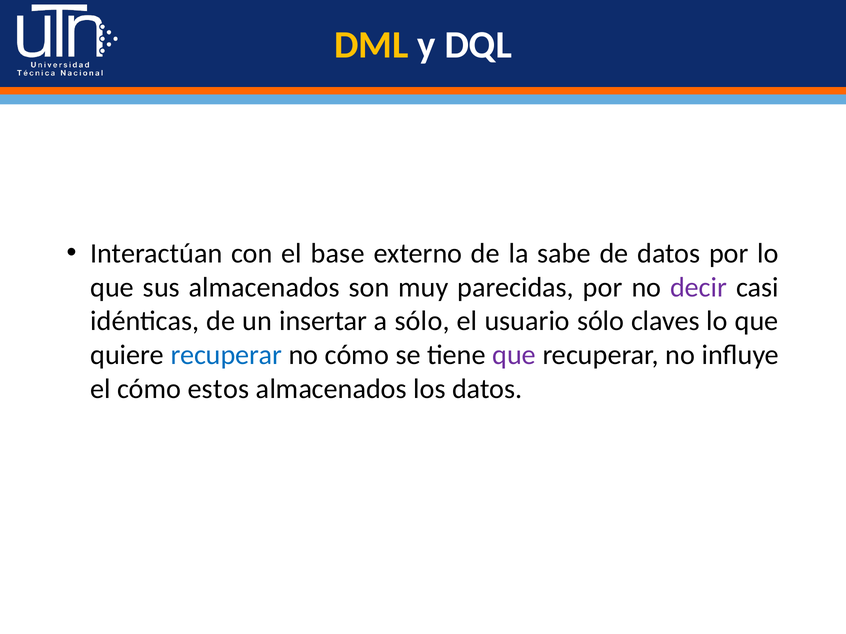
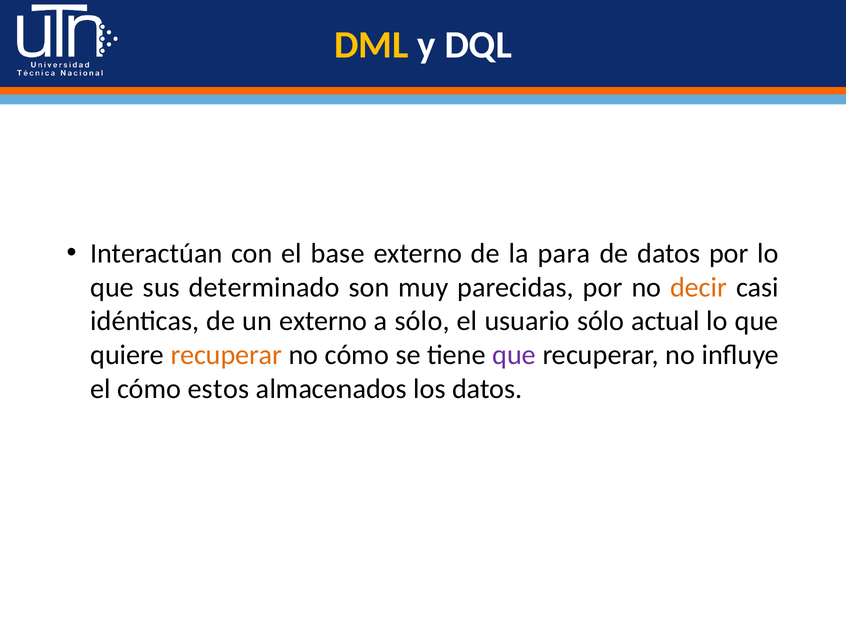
sabe: sabe -> para
sus almacenados: almacenados -> determinado
decir colour: purple -> orange
un insertar: insertar -> externo
claves: claves -> actual
recuperar at (226, 355) colour: blue -> orange
